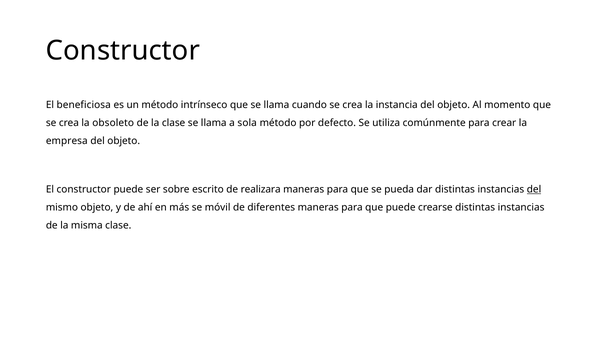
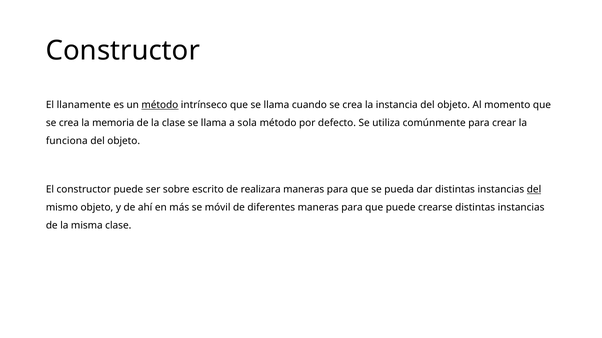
beneficiosa: beneficiosa -> llanamente
método at (160, 105) underline: none -> present
obsoleto: obsoleto -> memoria
empresa: empresa -> funciona
